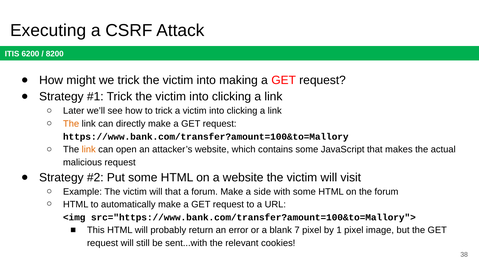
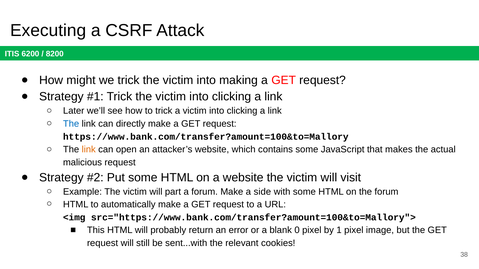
The at (71, 124) colour: orange -> blue
will that: that -> part
7: 7 -> 0
